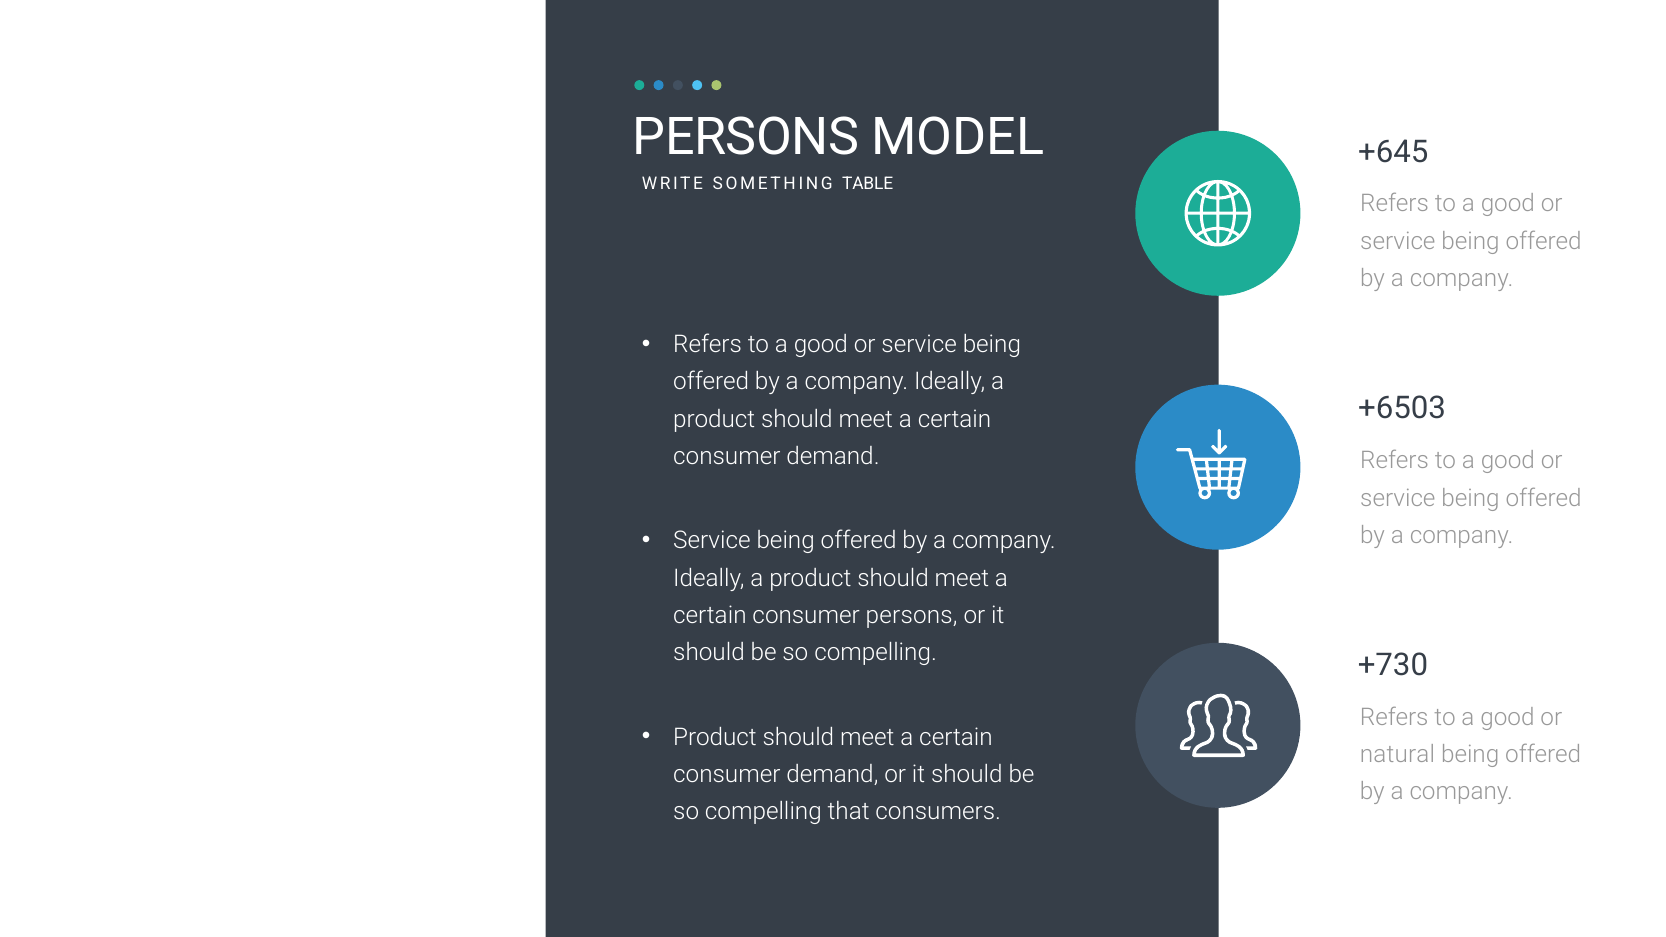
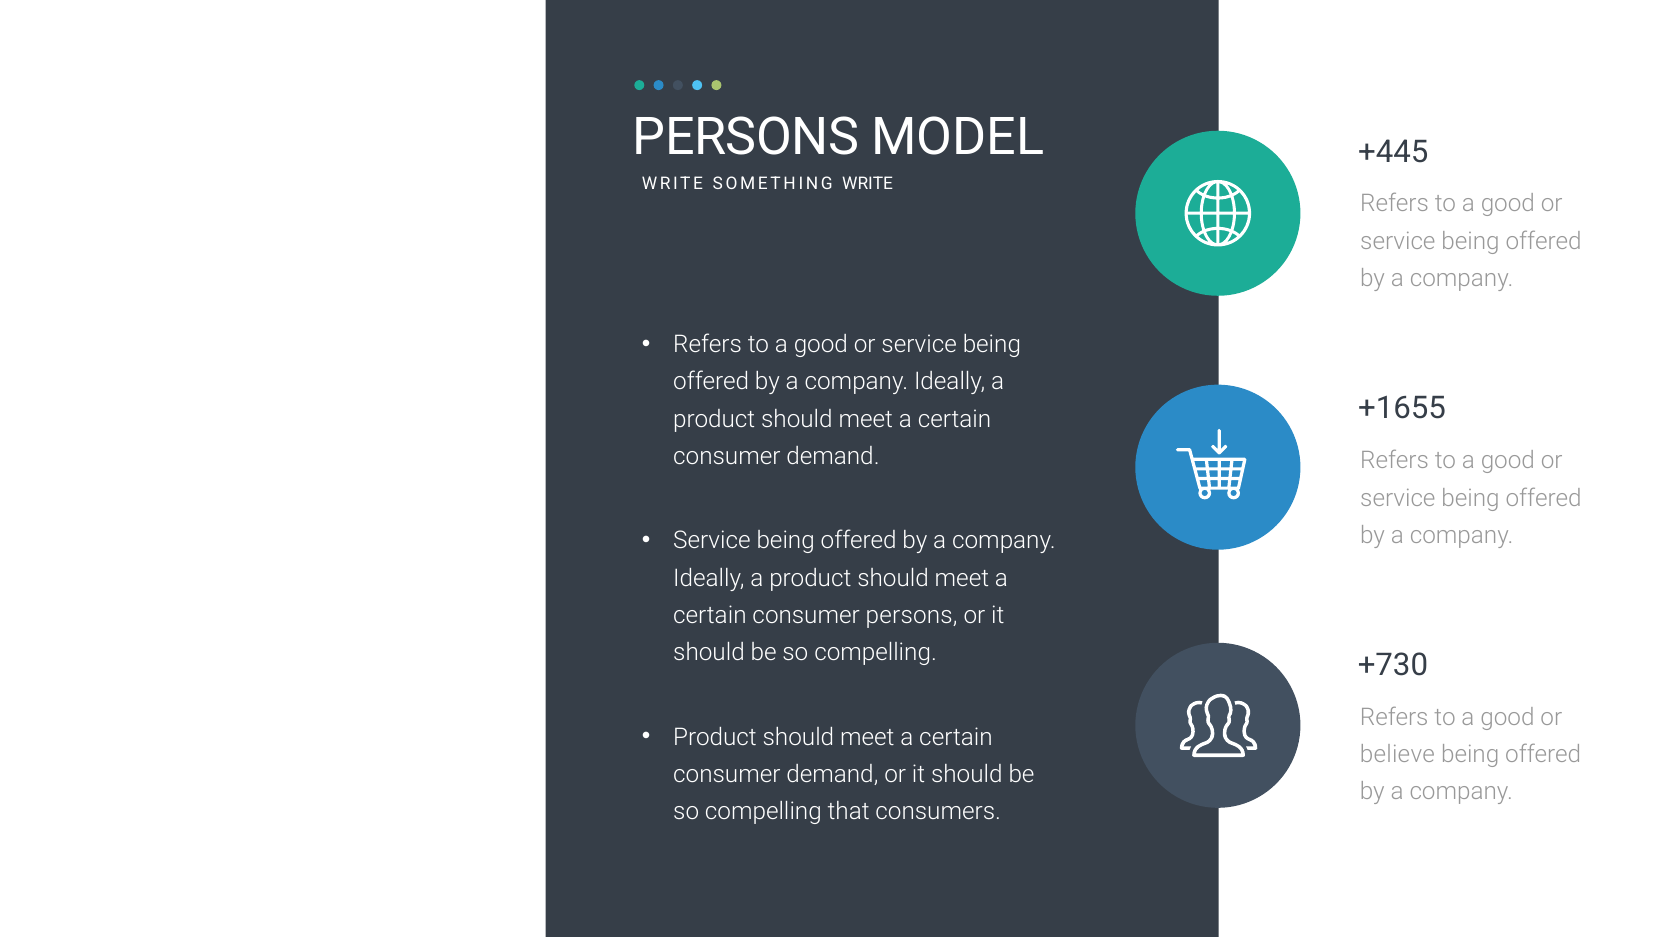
+645: +645 -> +445
SOMETHING TABLE: TABLE -> WRITE
+6503: +6503 -> +1655
natural: natural -> believe
